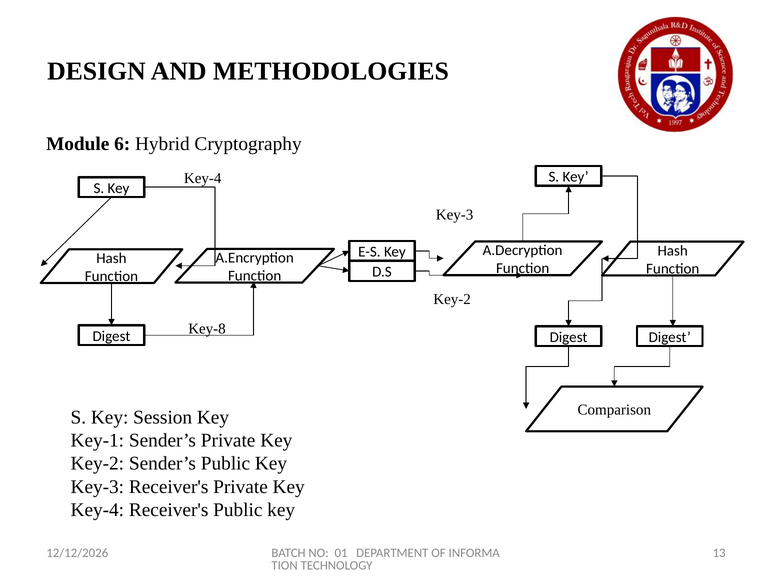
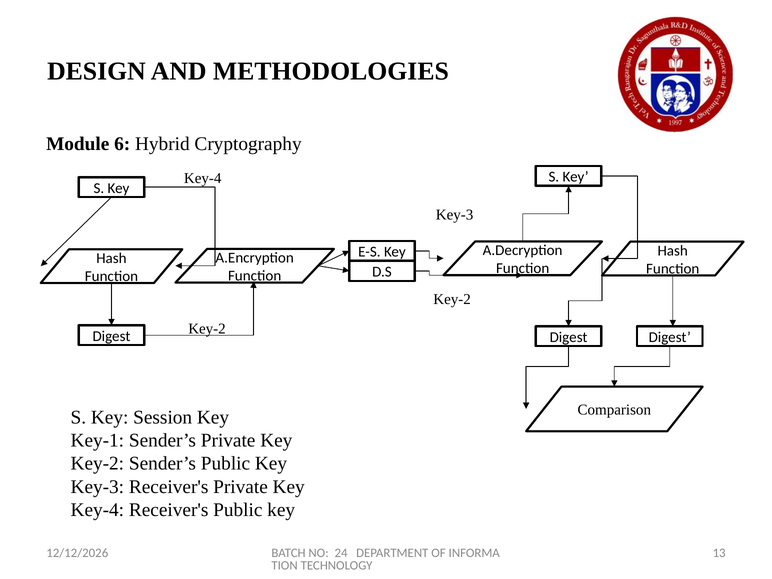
Key-8 at (207, 329): Key-8 -> Key-2
01: 01 -> 24
